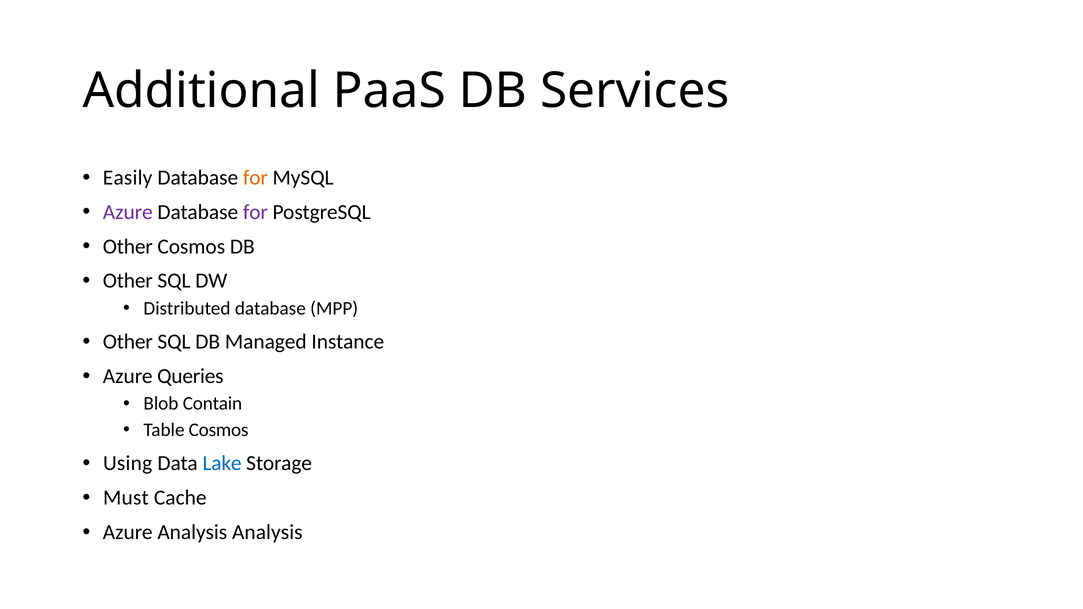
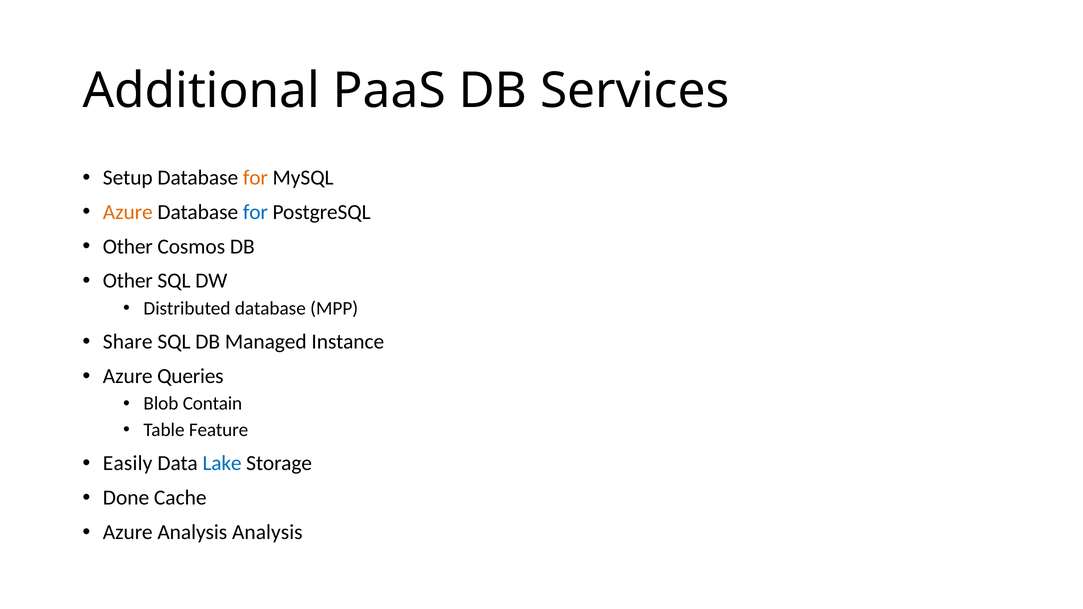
Easily: Easily -> Setup
Azure at (128, 212) colour: purple -> orange
for at (255, 212) colour: purple -> blue
Other at (128, 342): Other -> Share
Table Cosmos: Cosmos -> Feature
Using: Using -> Easily
Must: Must -> Done
